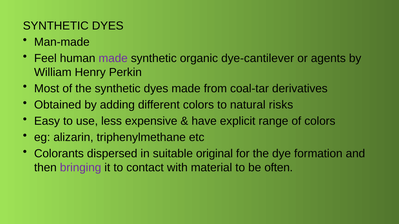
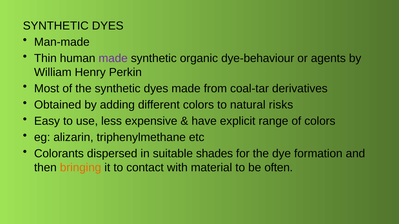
Feel: Feel -> Thin
dye-cantilever: dye-cantilever -> dye-behaviour
original: original -> shades
bringing colour: purple -> orange
